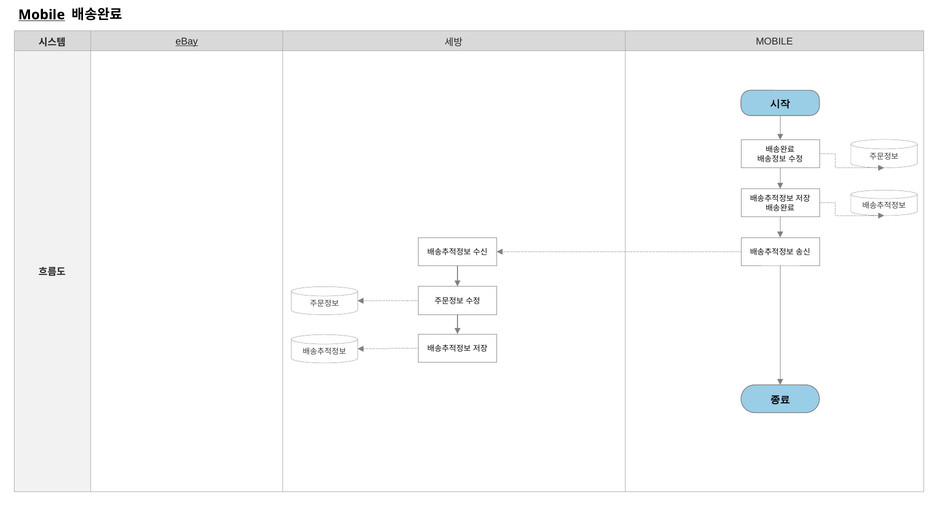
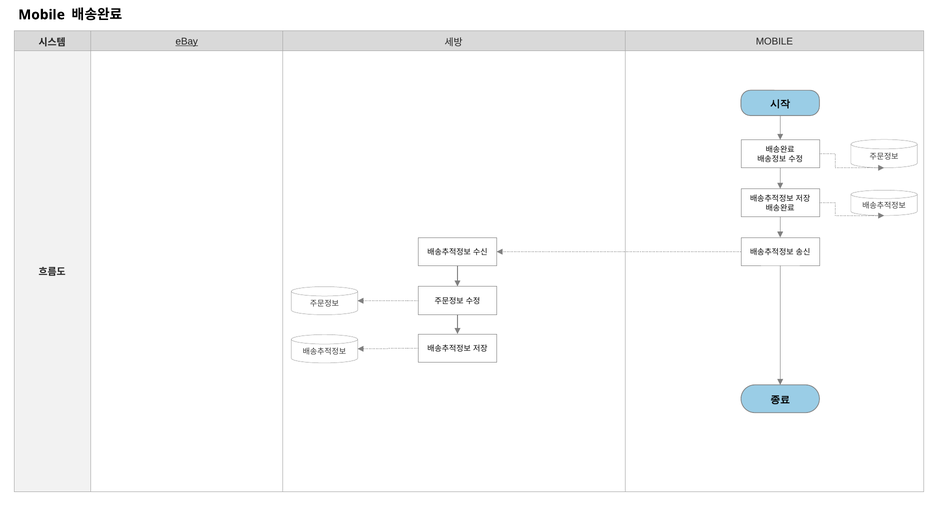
Mobile at (42, 15) underline: present -> none
